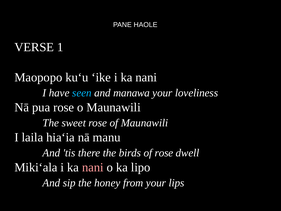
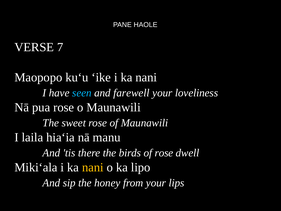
1: 1 -> 7
manawa: manawa -> farewell
nani at (93, 167) colour: pink -> yellow
